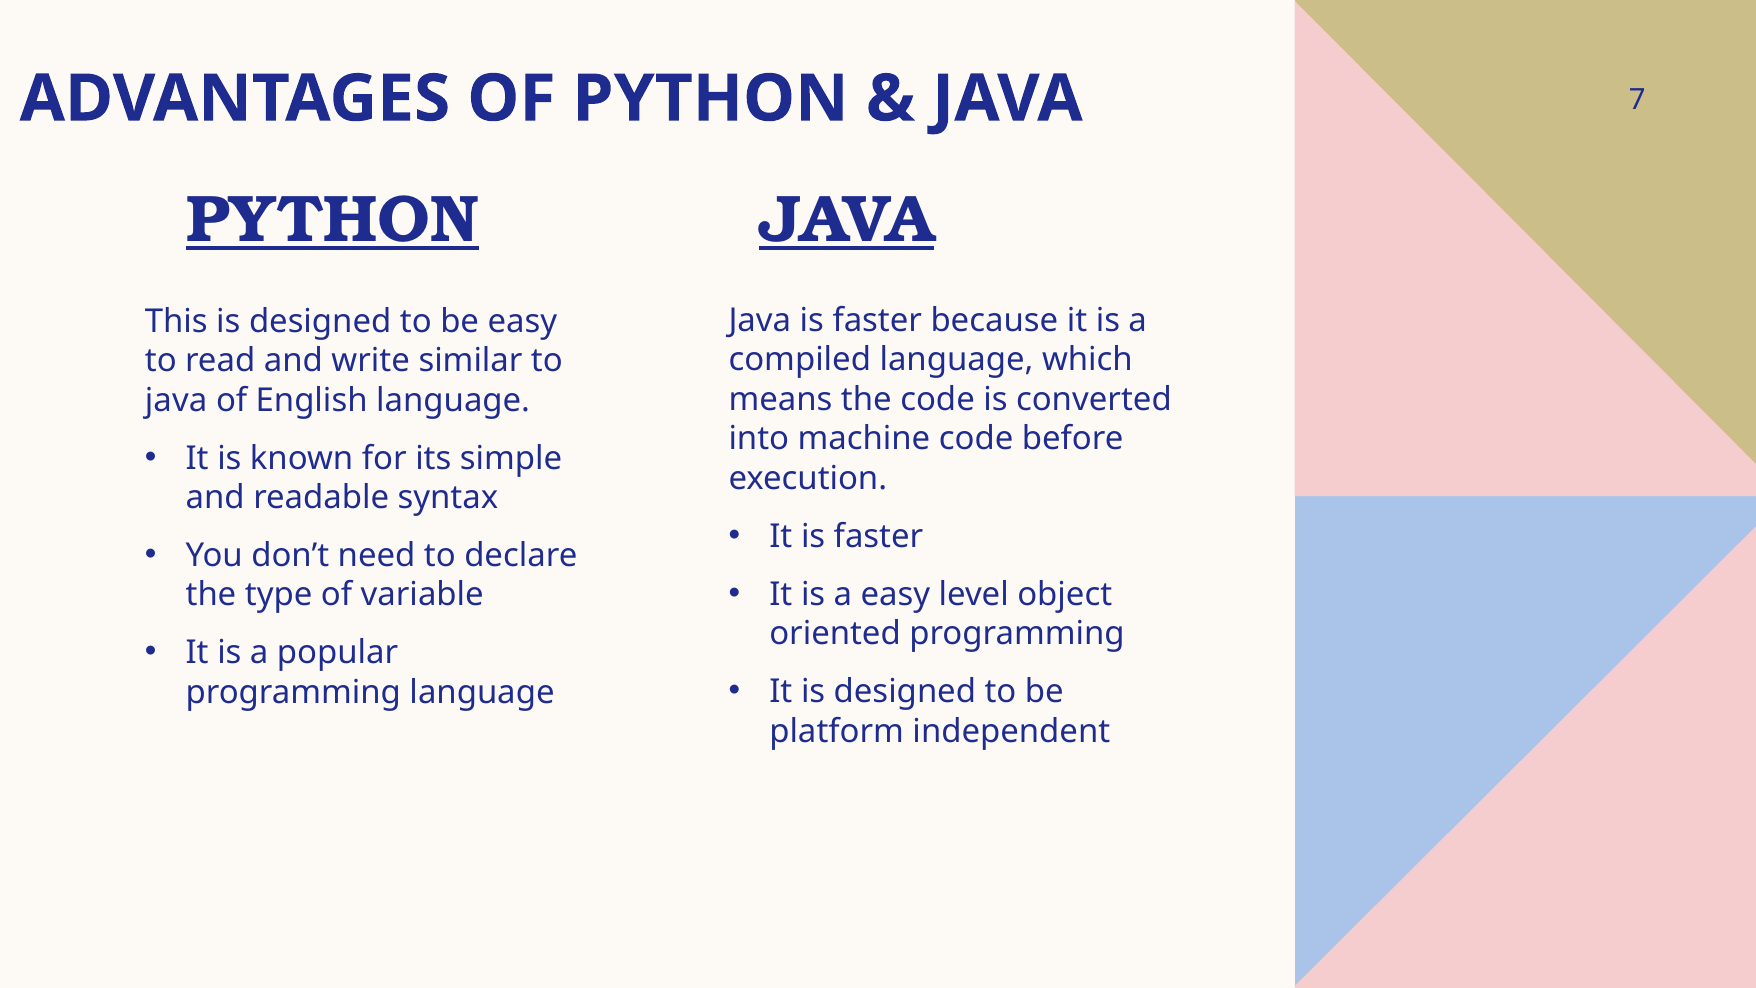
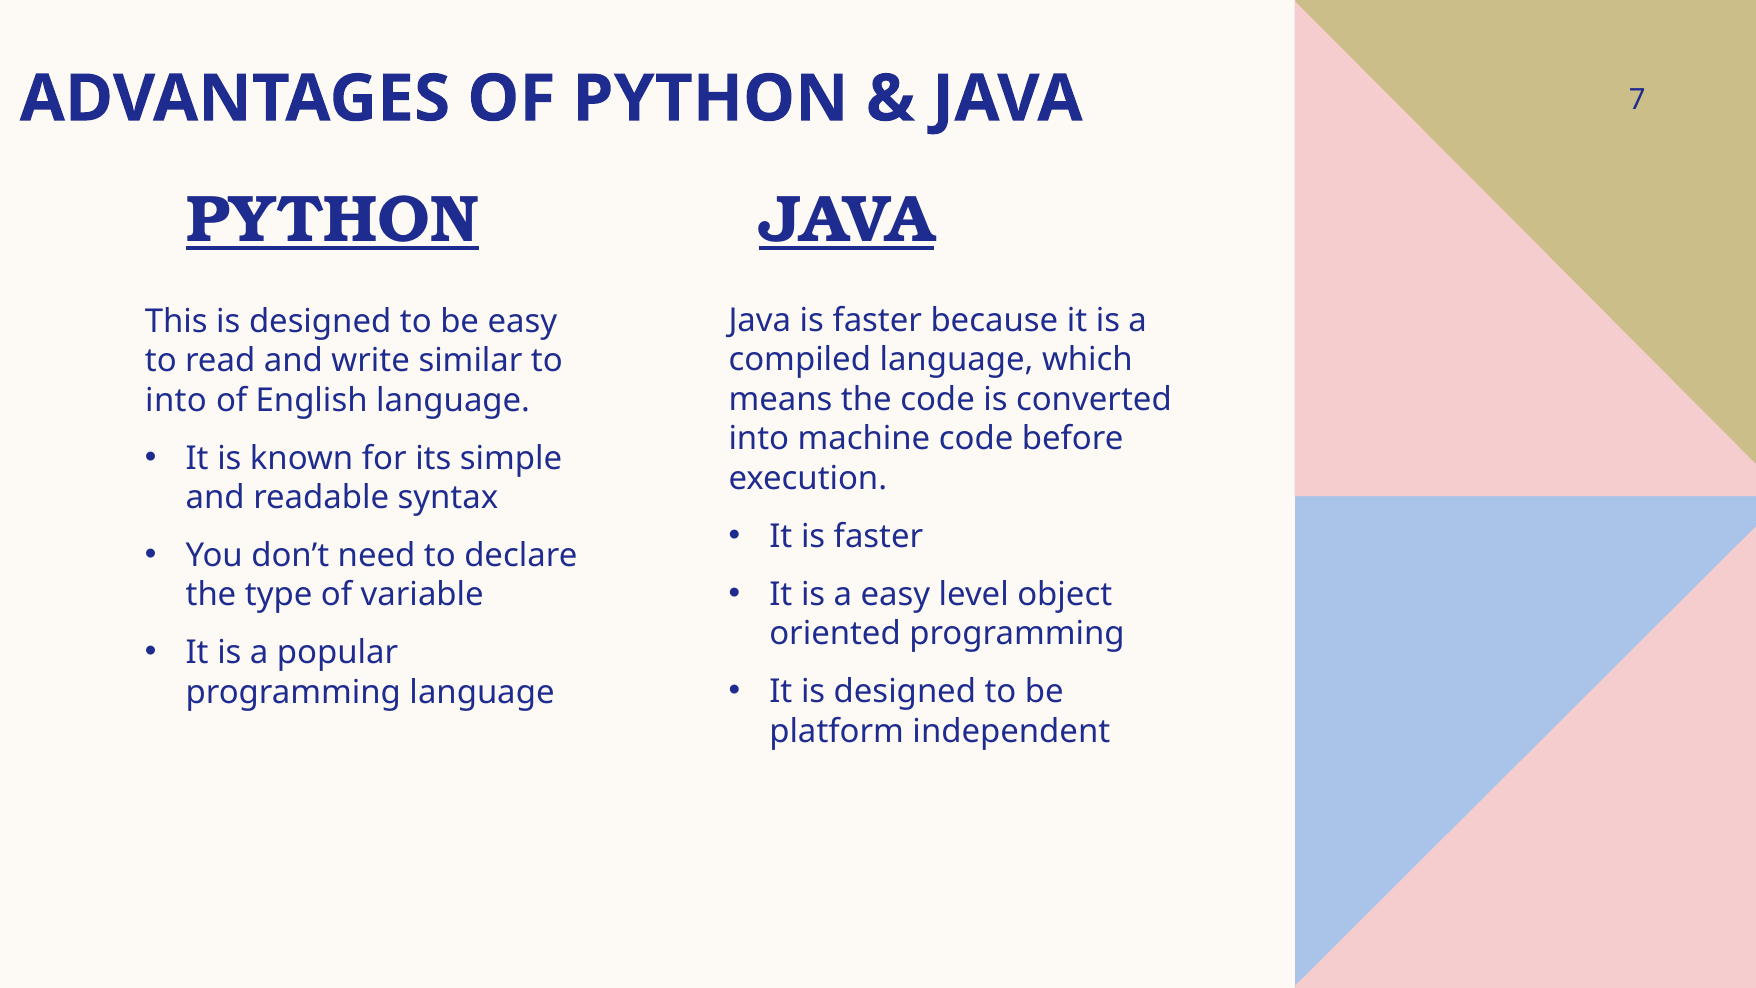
java at (176, 400): java -> into
